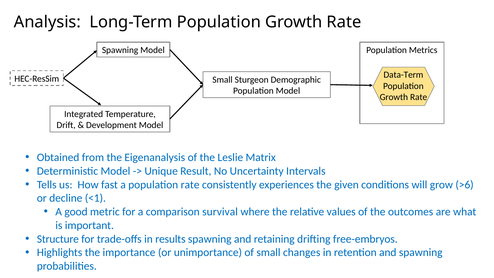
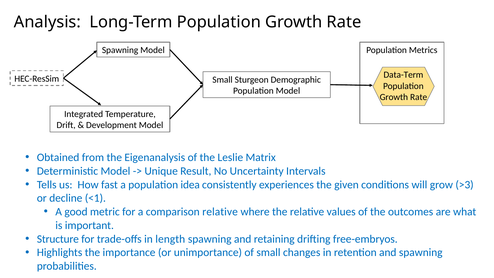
population rate: rate -> idea
>6: >6 -> >3
comparison survival: survival -> relative
results: results -> length
